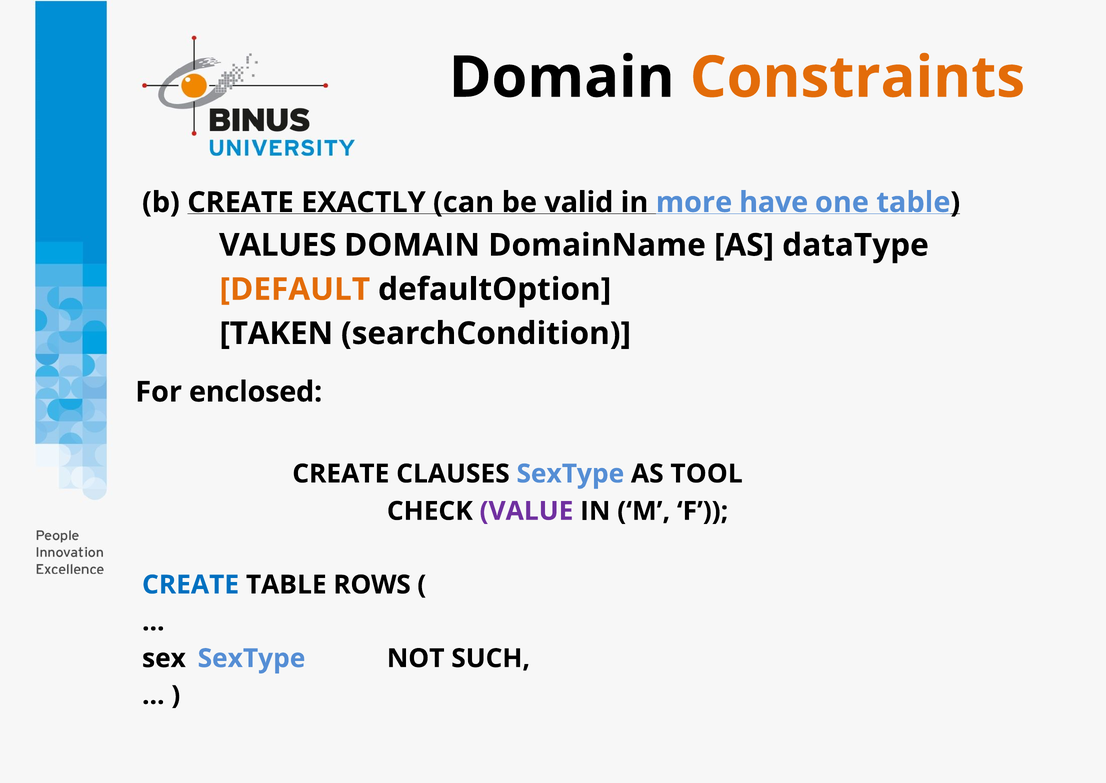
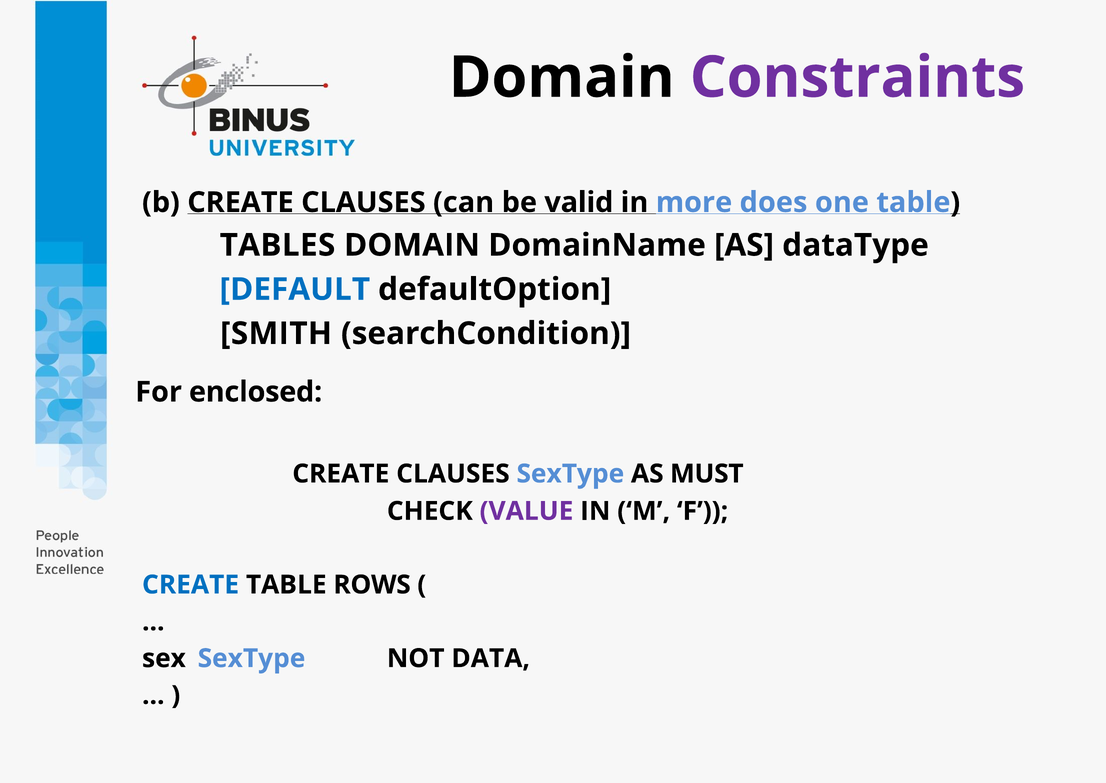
Constraints colour: orange -> purple
b CREATE EXACTLY: EXACTLY -> CLAUSES
have: have -> does
VALUES: VALUES -> TABLES
DEFAULT colour: orange -> blue
TAKEN: TAKEN -> SMITH
TOOL: TOOL -> MUST
SUCH: SUCH -> DATA
